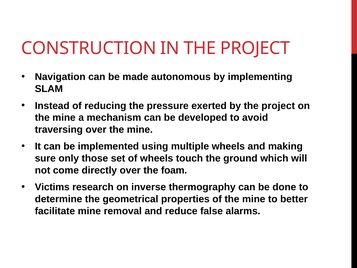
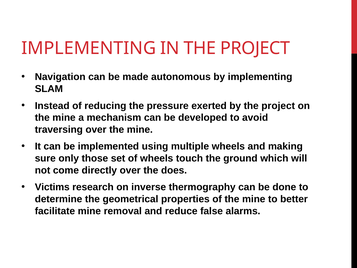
CONSTRUCTION at (89, 48): CONSTRUCTION -> IMPLEMENTING
foam: foam -> does
